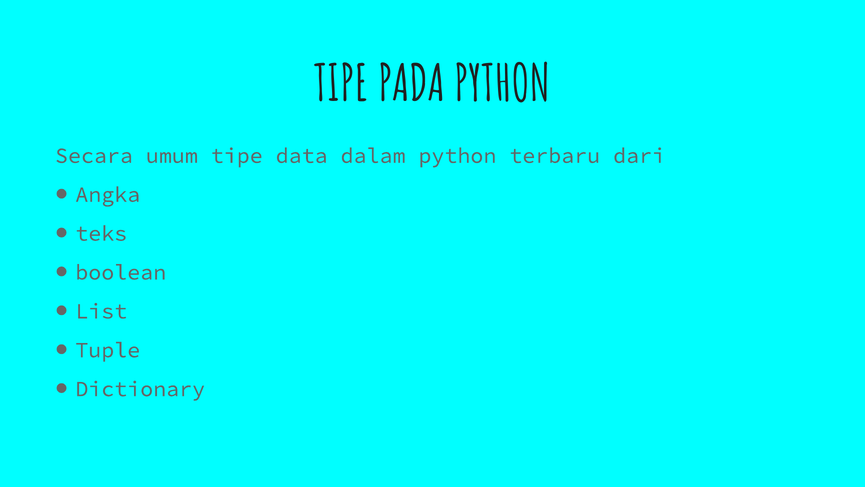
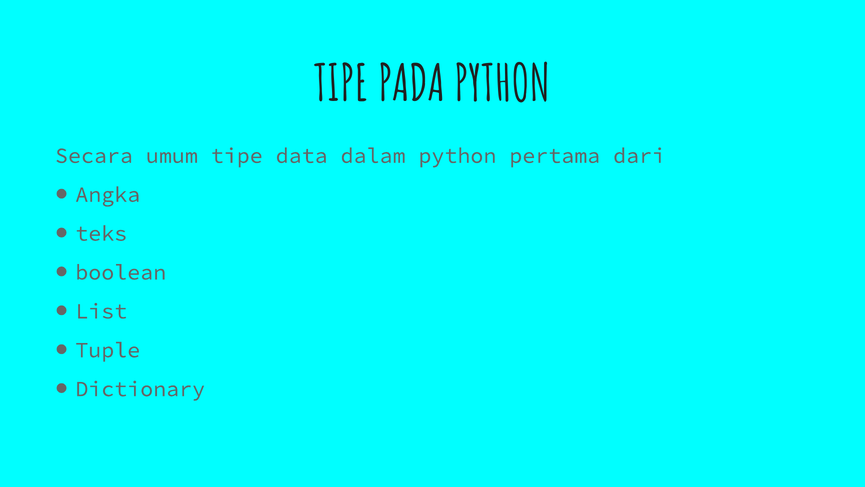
terbaru: terbaru -> pertama
